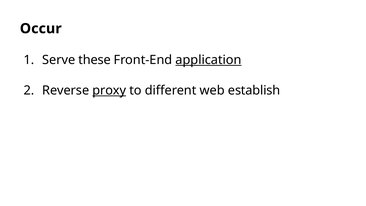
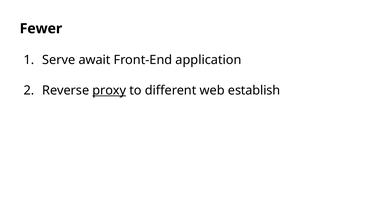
Occur: Occur -> Fewer
these: these -> await
application underline: present -> none
